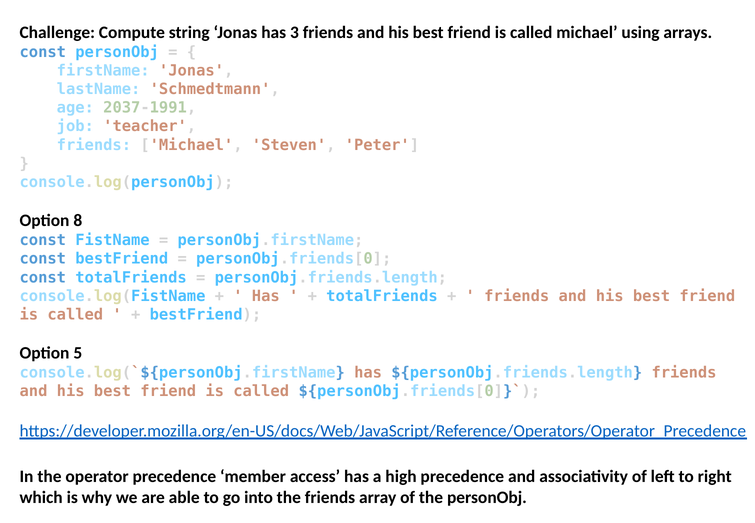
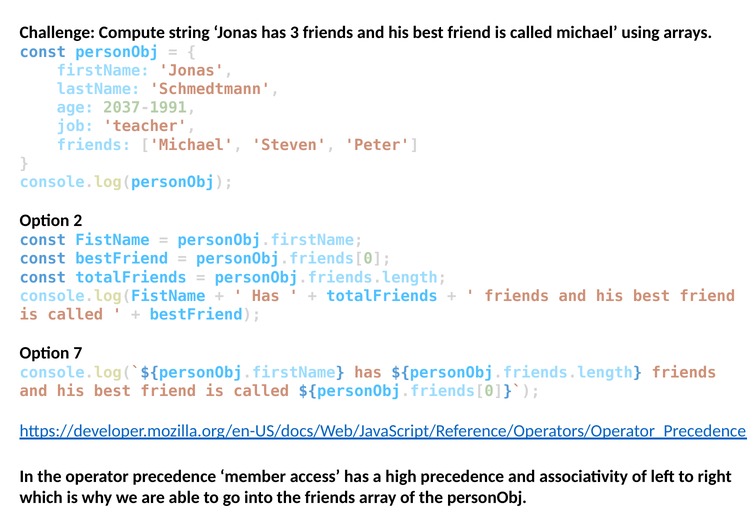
8: 8 -> 2
5: 5 -> 7
